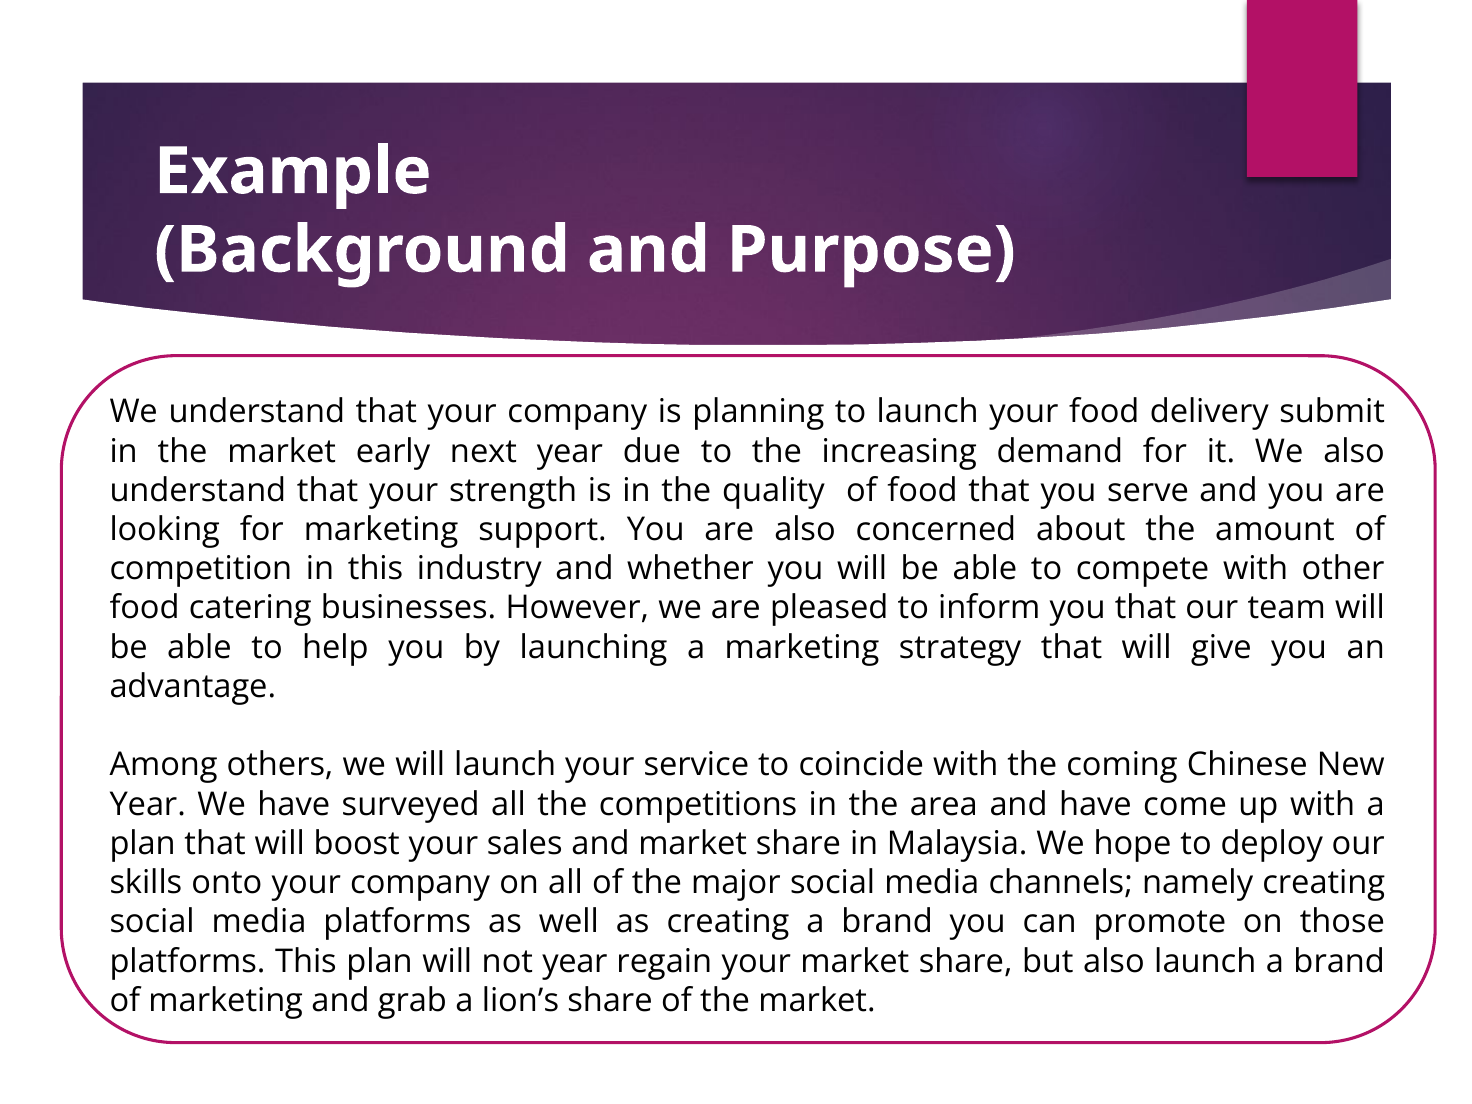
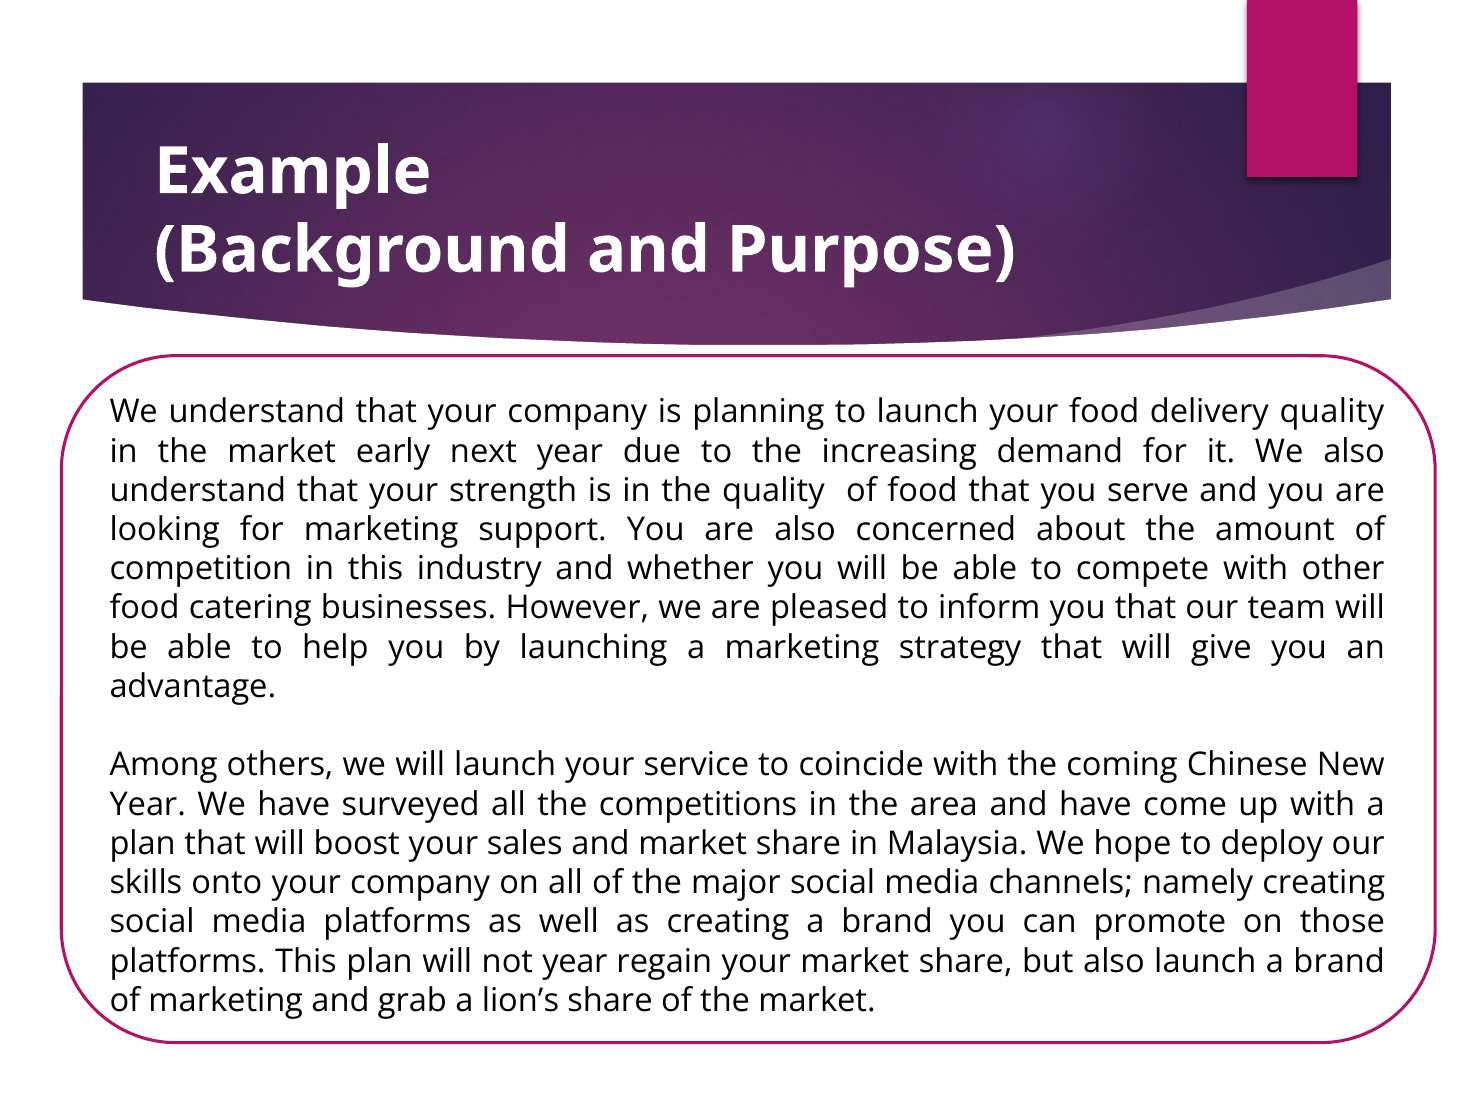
delivery submit: submit -> quality
